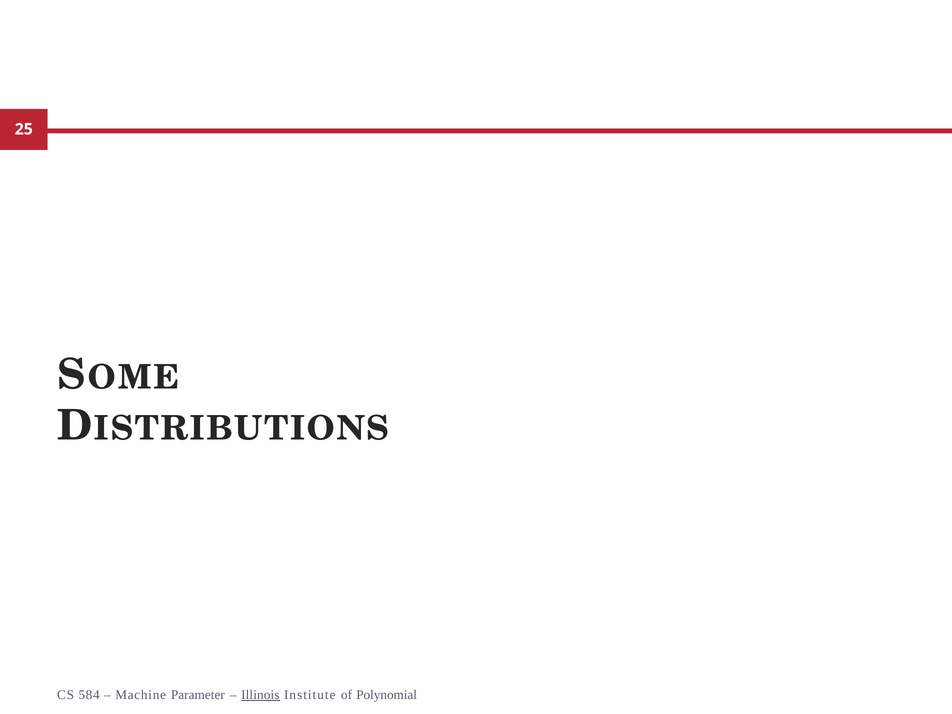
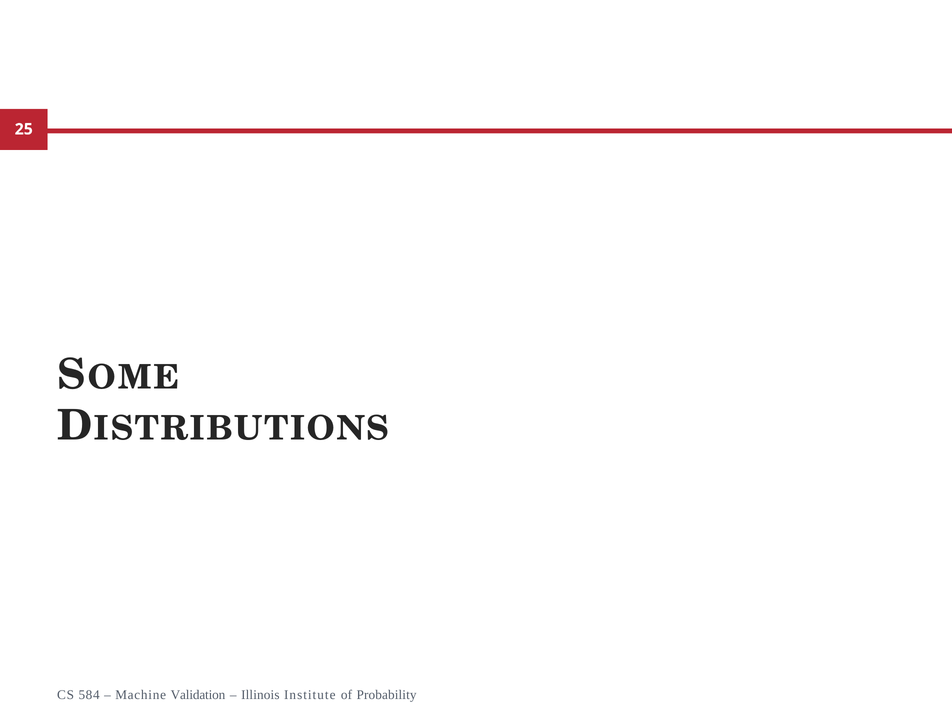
Parameter: Parameter -> Validation
Illinois underline: present -> none
Polynomial: Polynomial -> Probability
